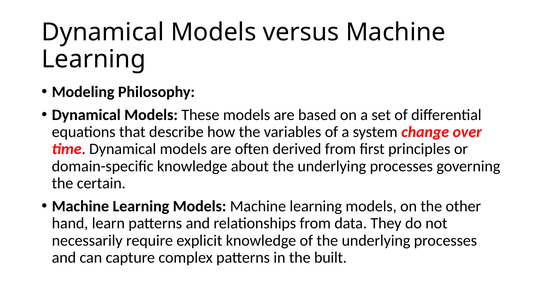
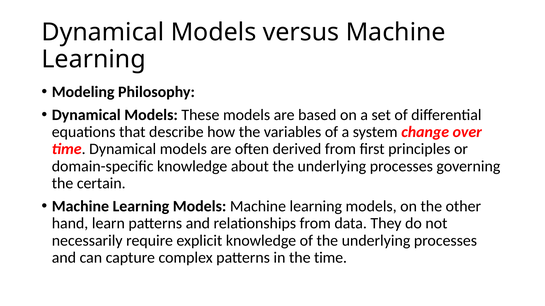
the built: built -> time
